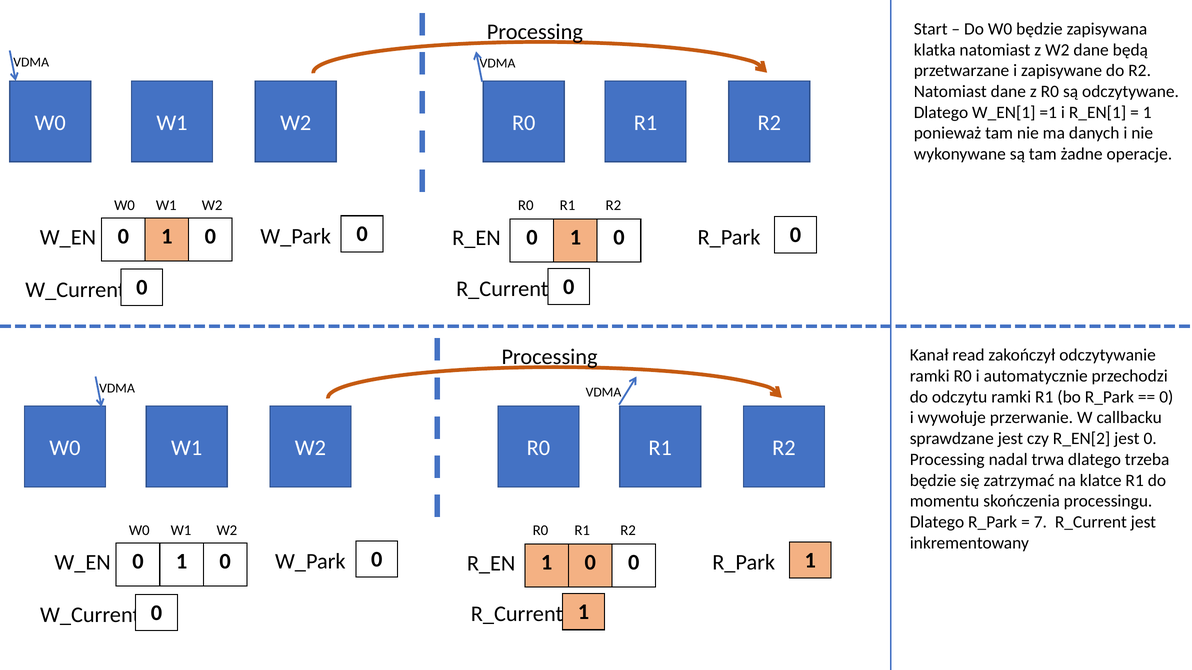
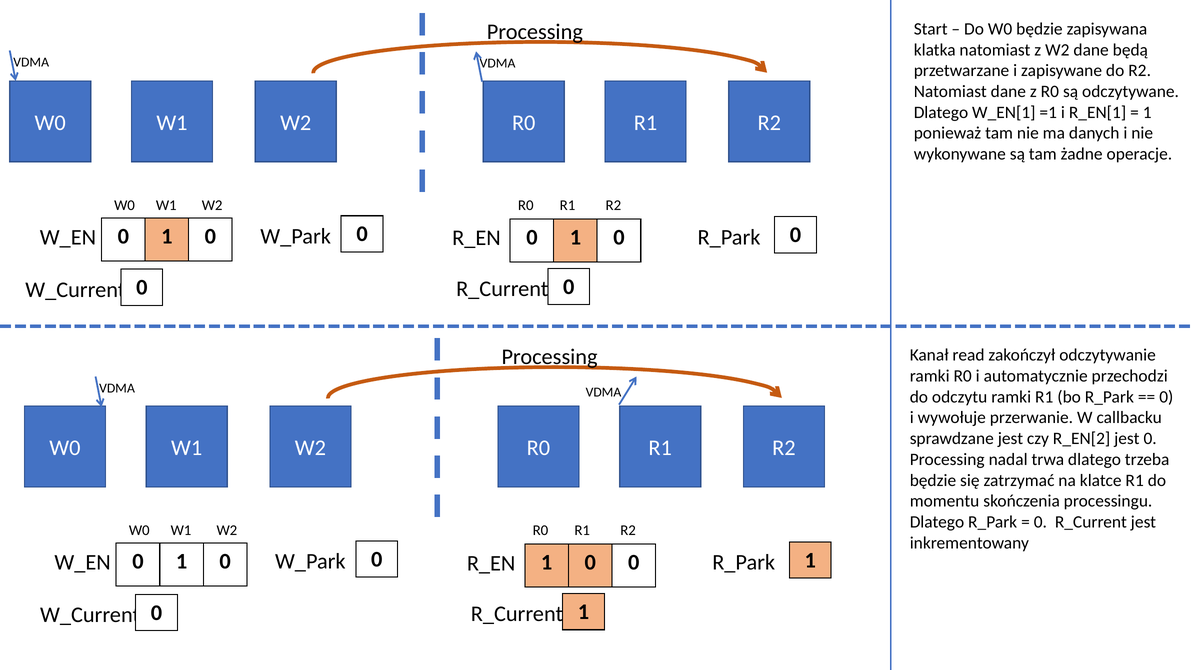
7 at (1040, 522): 7 -> 0
